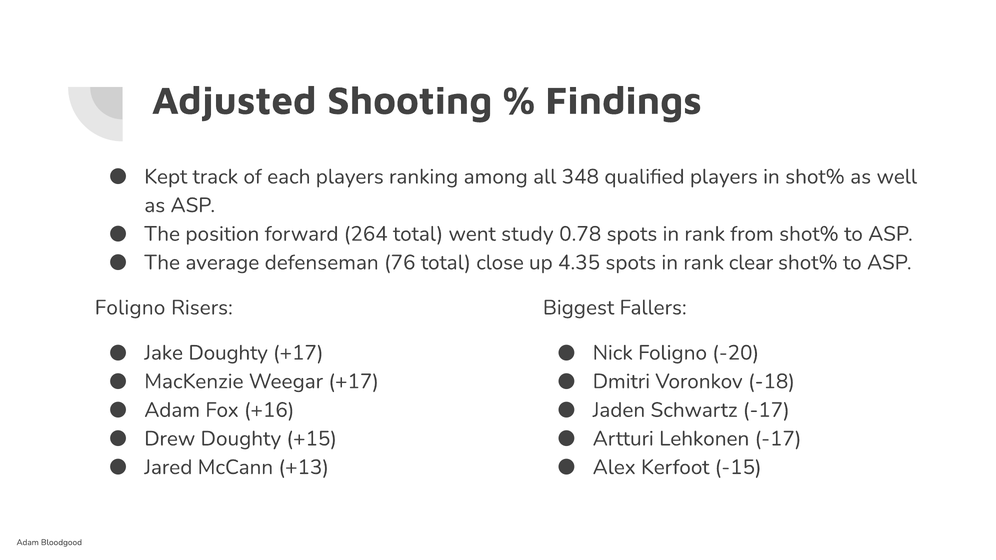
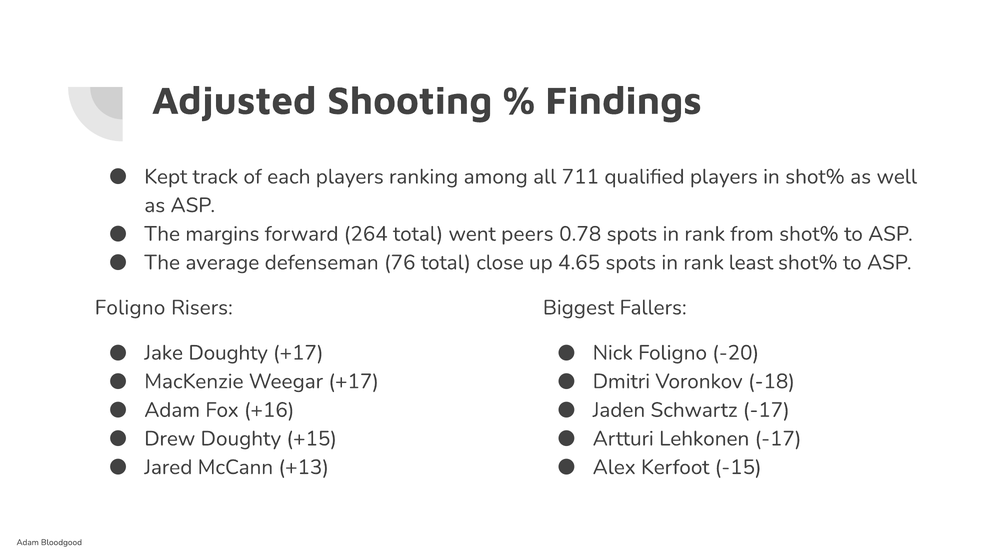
348: 348 -> 711
position: position -> margins
study: study -> peers
4.35: 4.35 -> 4.65
clear: clear -> least
